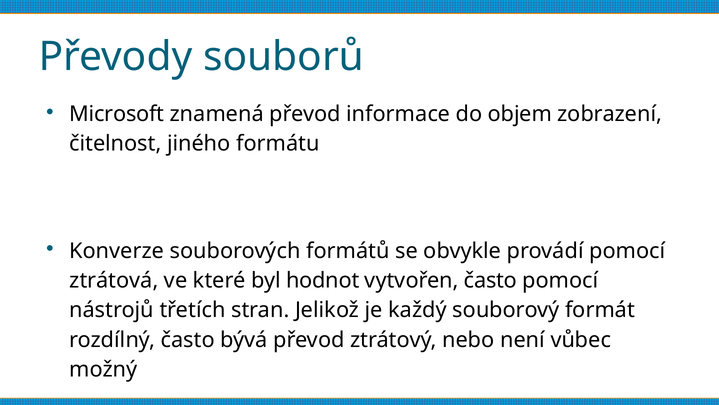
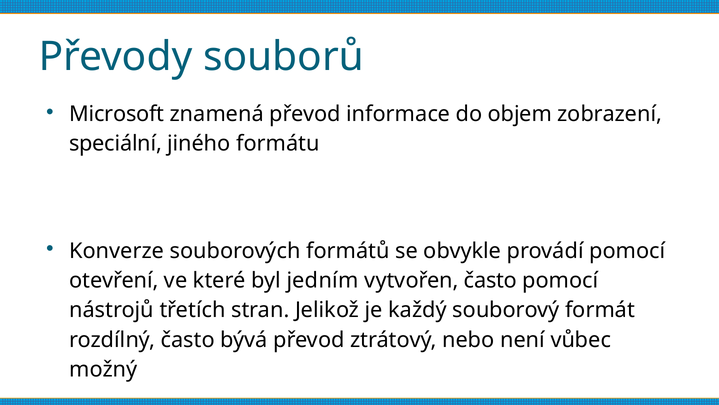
čitelnost: čitelnost -> speciální
ztrátová: ztrátová -> otevření
hodnot: hodnot -> jedním
